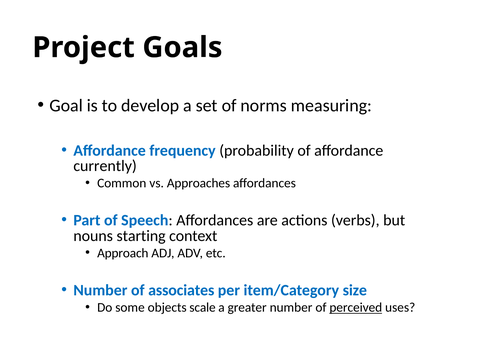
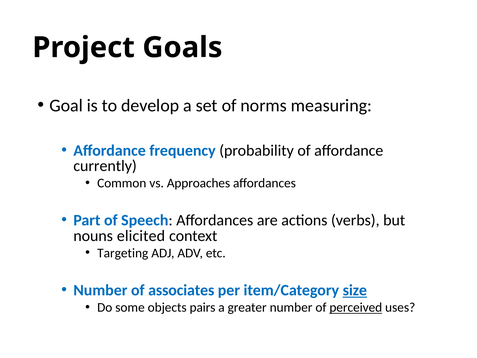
starting: starting -> elicited
Approach: Approach -> Targeting
size underline: none -> present
scale: scale -> pairs
